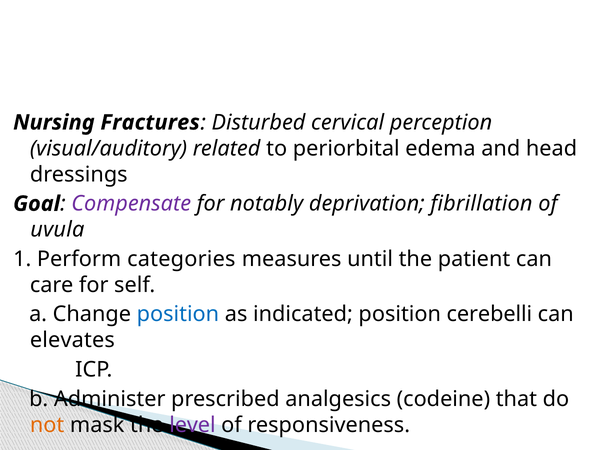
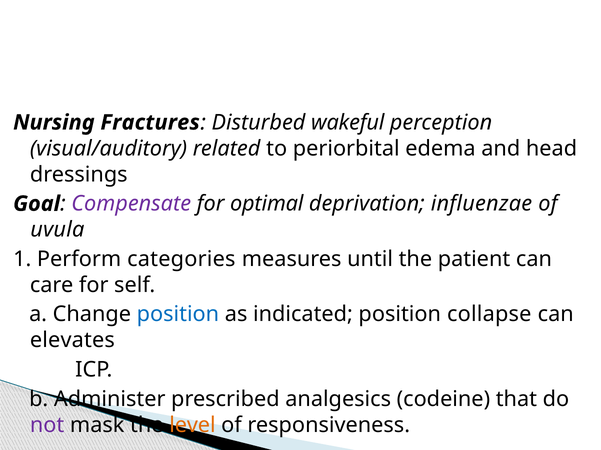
cervical: cervical -> wakeful
notably: notably -> optimal
fibrillation: fibrillation -> influenzae
cerebelli: cerebelli -> collapse
not colour: orange -> purple
level colour: purple -> orange
